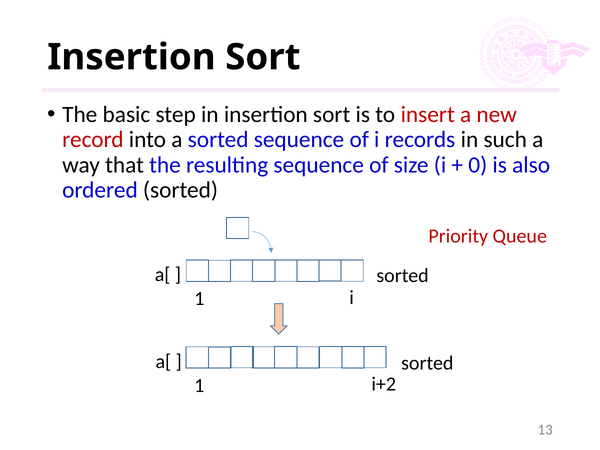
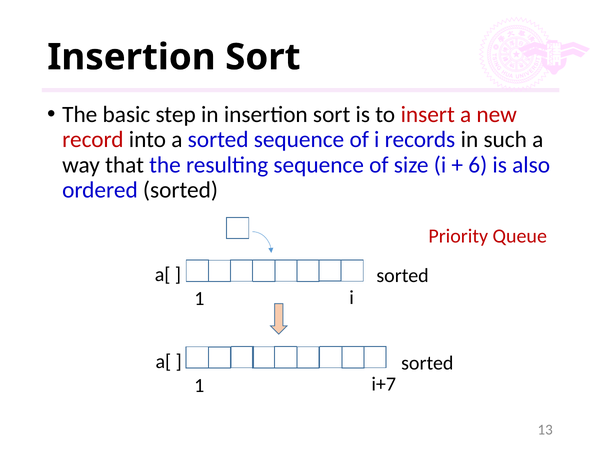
0: 0 -> 6
i+2: i+2 -> i+7
